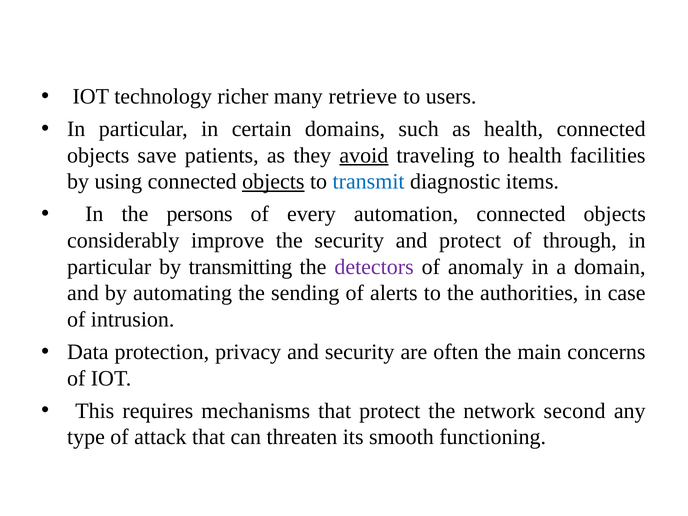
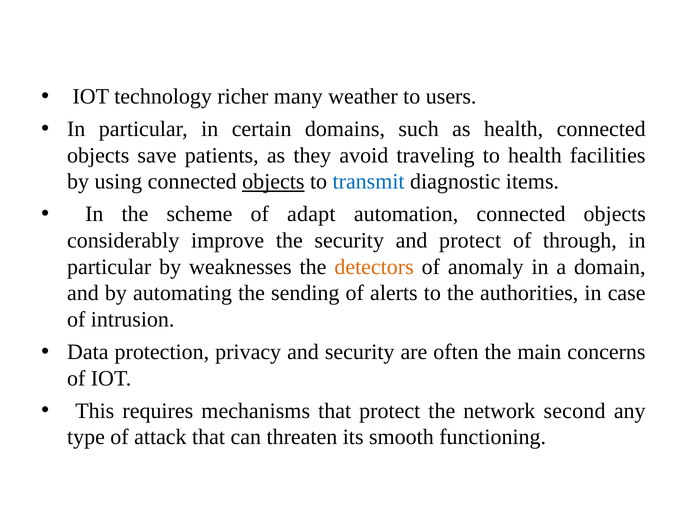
retrieve: retrieve -> weather
avoid underline: present -> none
persons: persons -> scheme
every: every -> adapt
transmitting: transmitting -> weaknesses
detectors colour: purple -> orange
